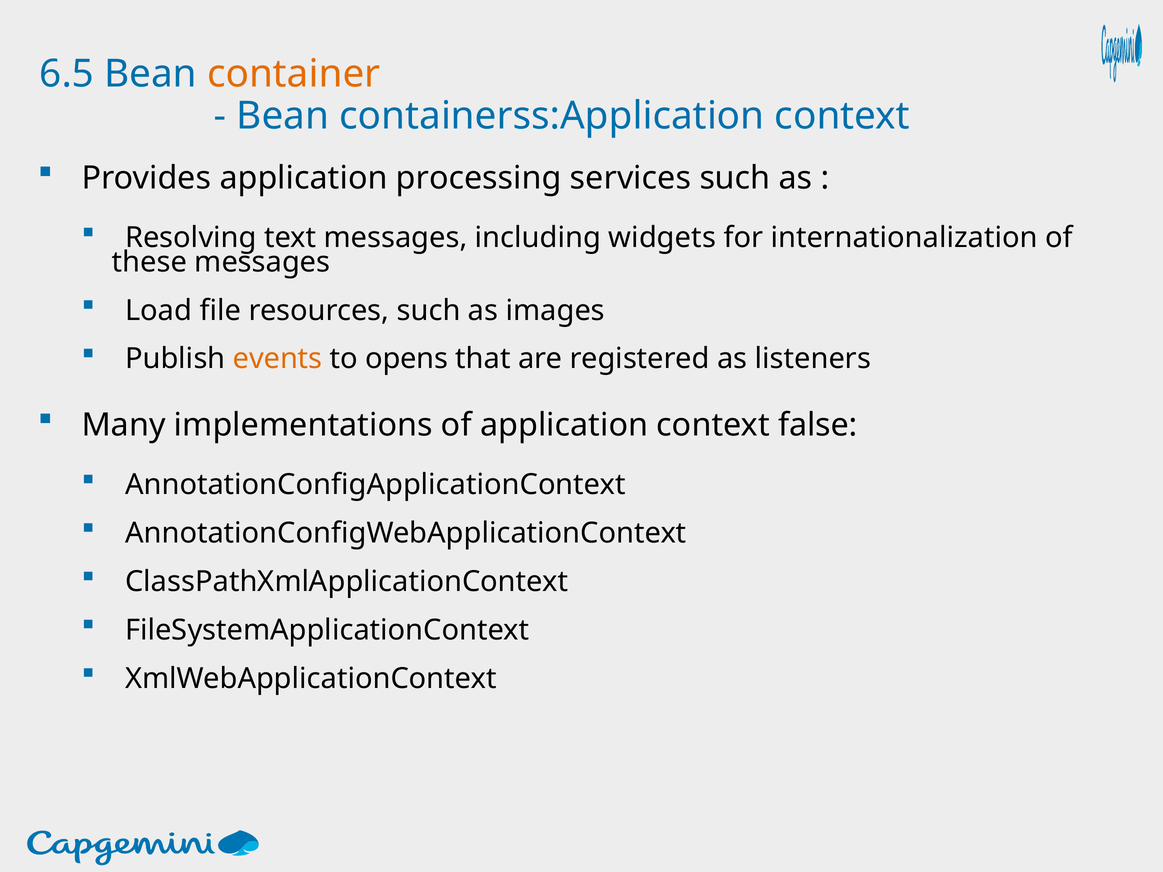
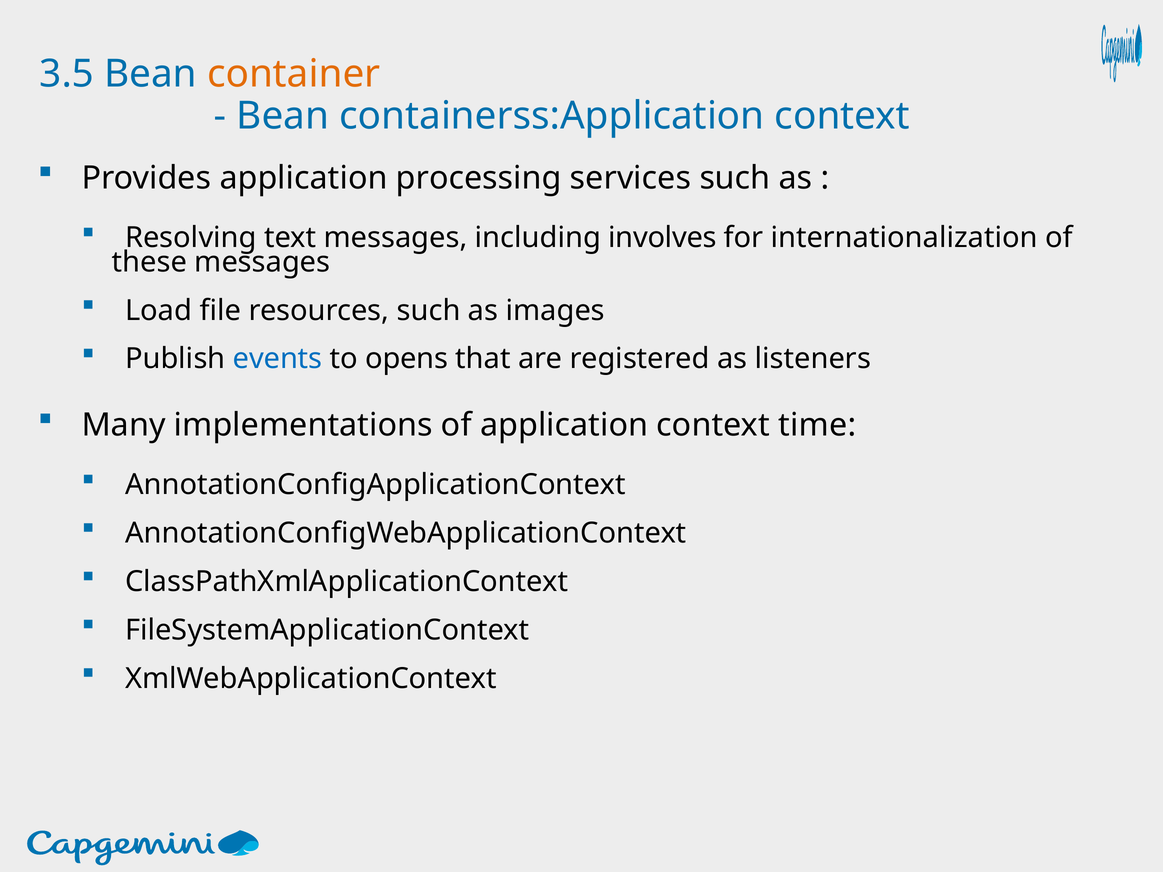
6.5: 6.5 -> 3.5
widgets: widgets -> involves
events colour: orange -> blue
false: false -> time
